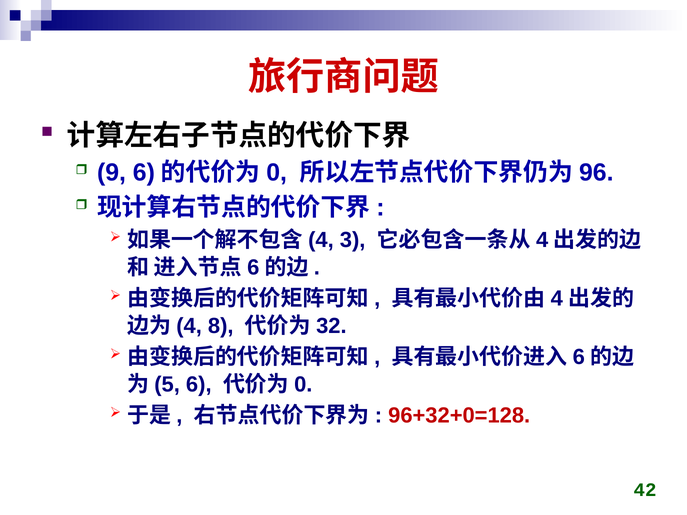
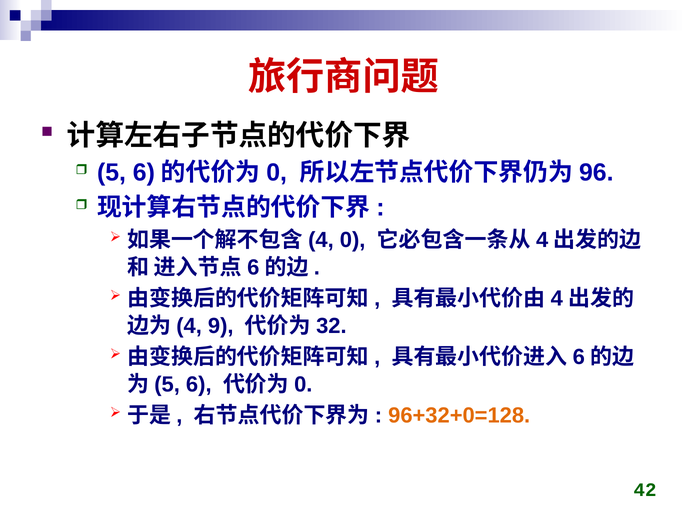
9: 9 -> 5
3 at (353, 240): 3 -> 0
8: 8 -> 9
96+32+0=128 colour: red -> orange
